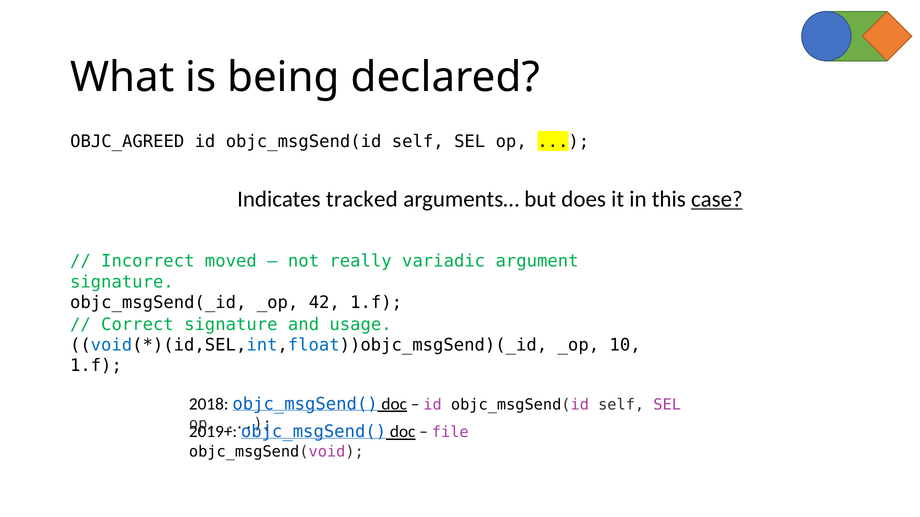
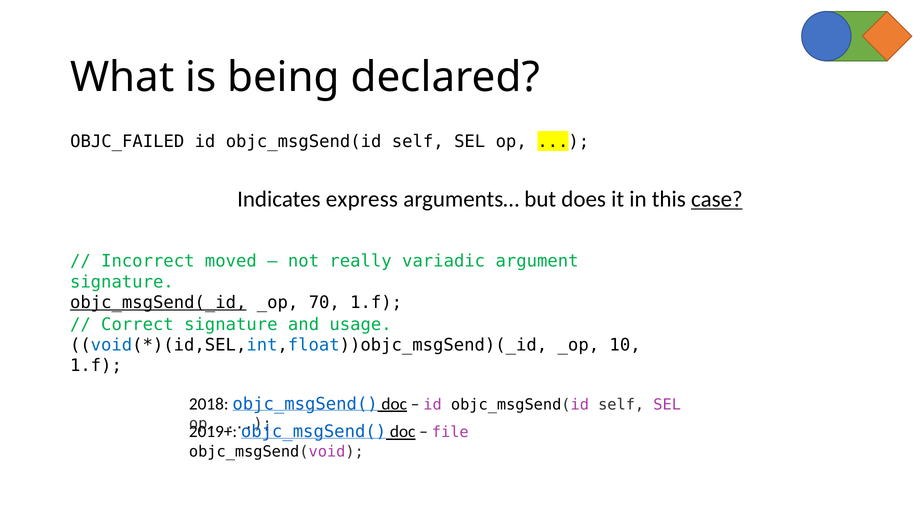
OBJC_AGREED: OBJC_AGREED -> OBJC_FAILED
tracked: tracked -> express
objc_msgSend(_id underline: none -> present
42: 42 -> 70
